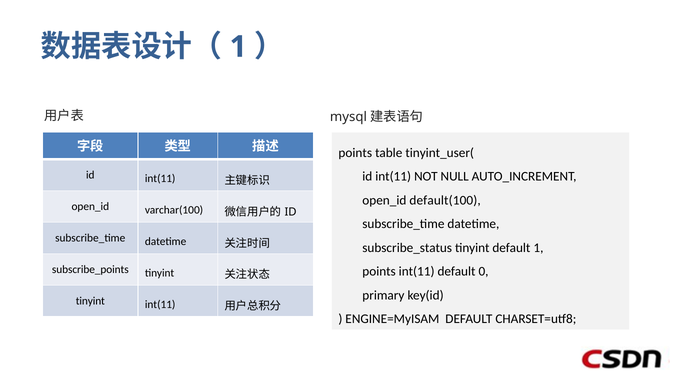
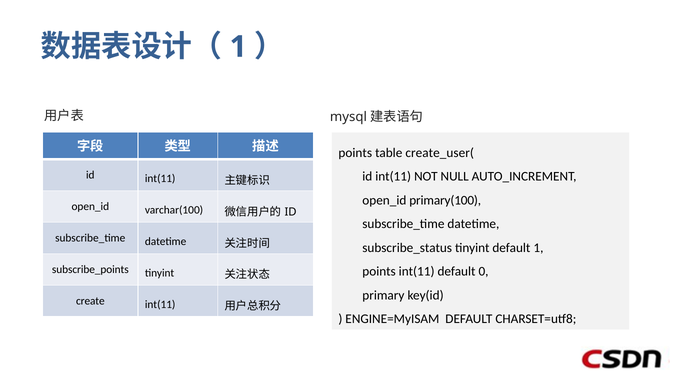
tinyint_user(: tinyint_user( -> create_user(
default(100: default(100 -> primary(100
tinyint at (90, 301): tinyint -> create
